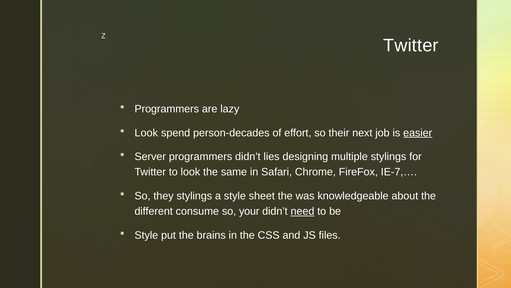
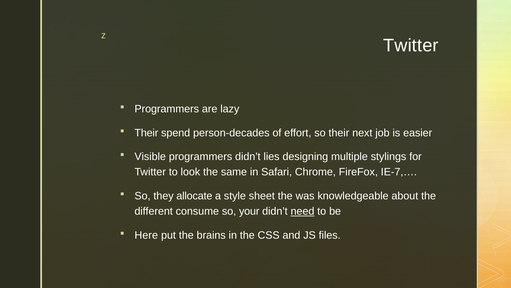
Look at (146, 133): Look -> Their
easier underline: present -> none
Server: Server -> Visible
they stylings: stylings -> allocate
Style at (146, 235): Style -> Here
